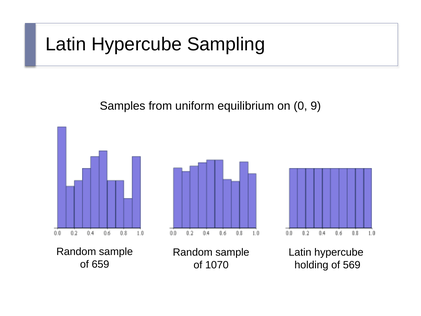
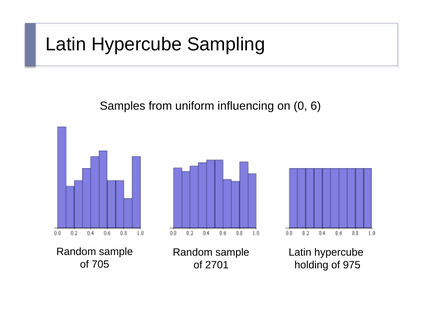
equilibrium: equilibrium -> influencing
9: 9 -> 6
659: 659 -> 705
1070: 1070 -> 2701
569: 569 -> 975
